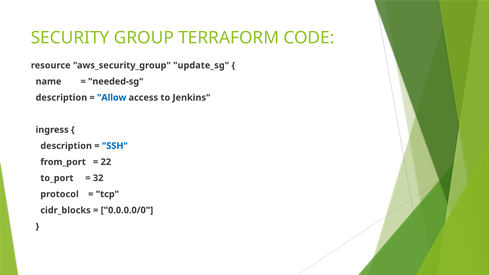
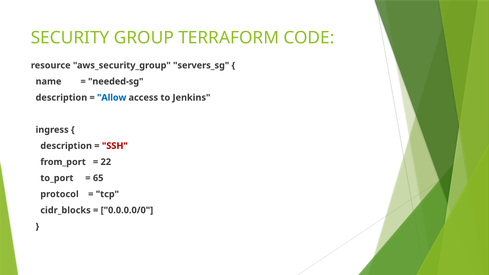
update_sg: update_sg -> servers_sg
SSH colour: blue -> red
32: 32 -> 65
